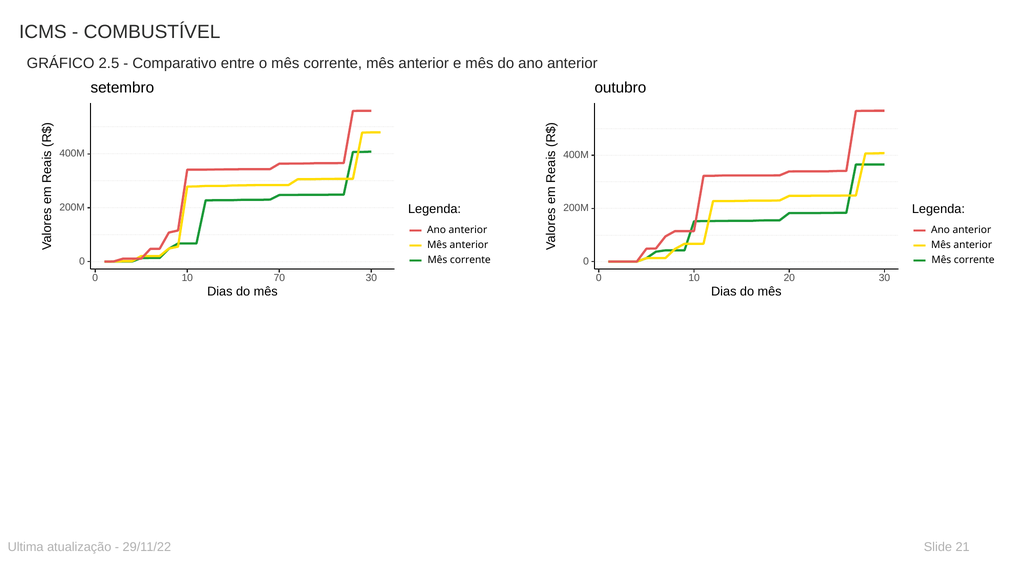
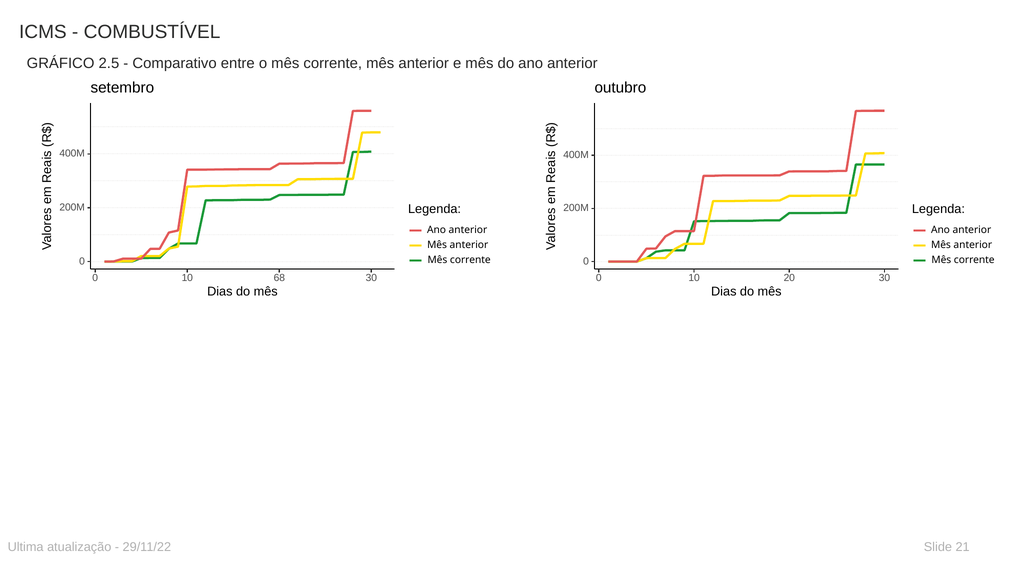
70: 70 -> 68
